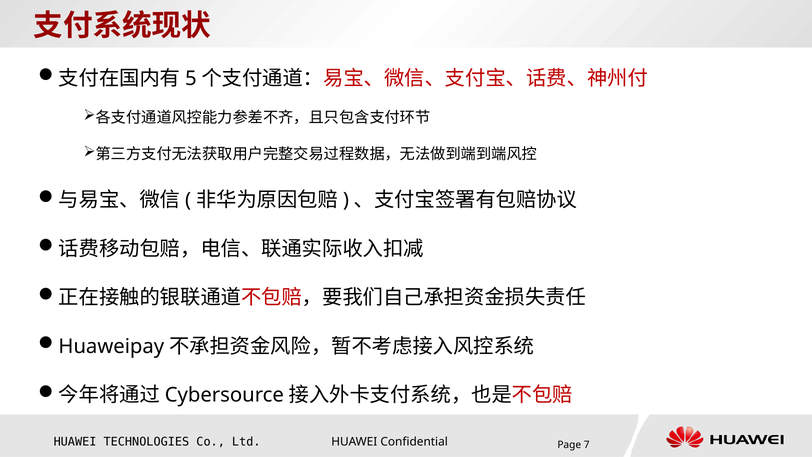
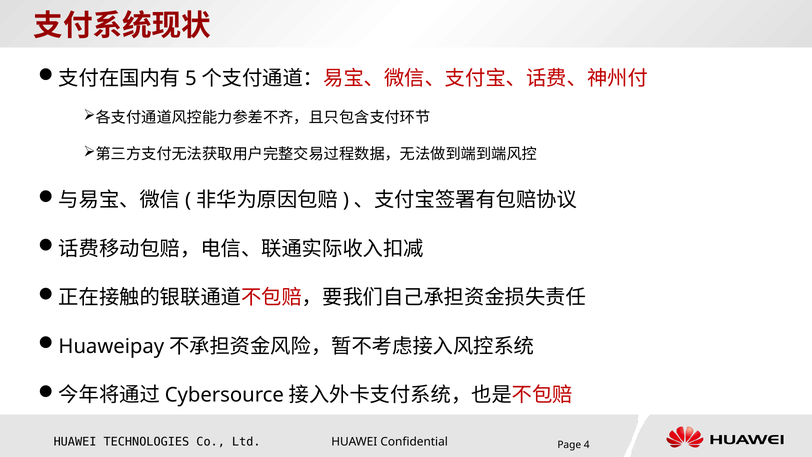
7: 7 -> 4
